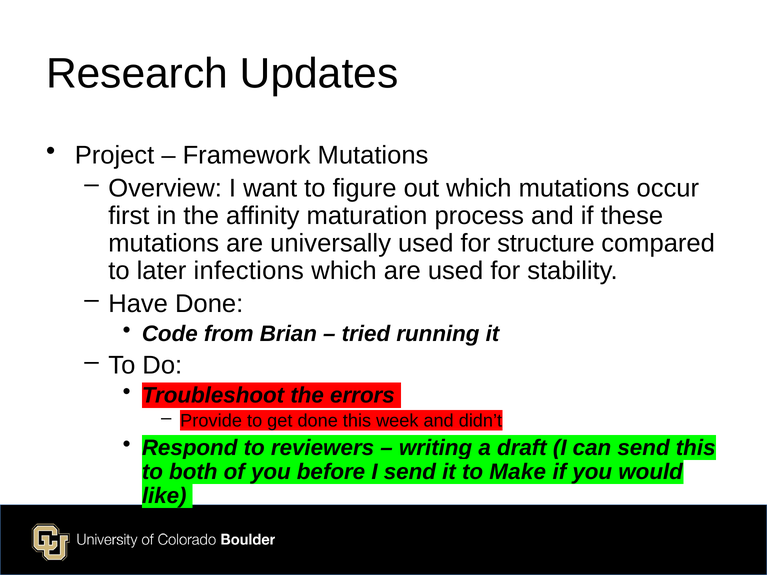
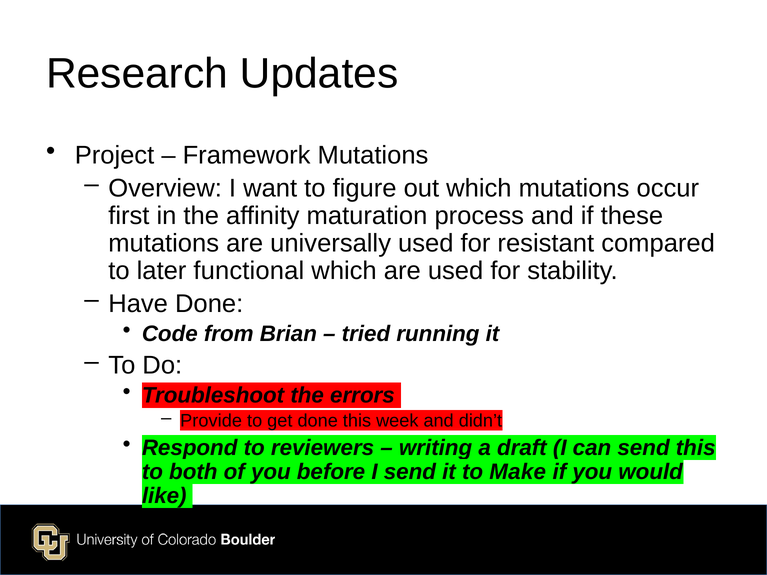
structure: structure -> resistant
infections: infections -> functional
